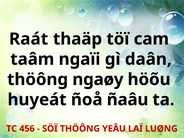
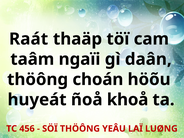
ngaøy: ngaøy -> choán
ñaâu: ñaâu -> khoå
